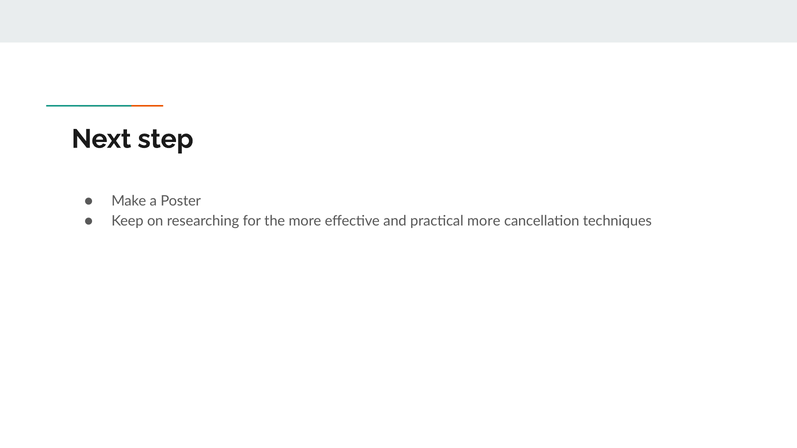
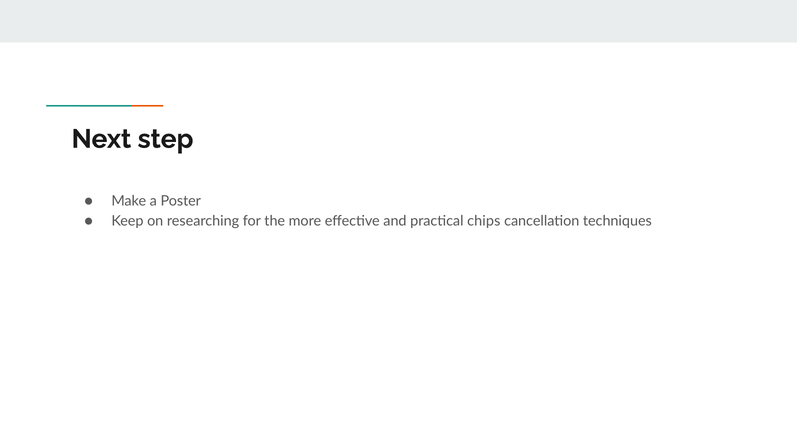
practical more: more -> chips
